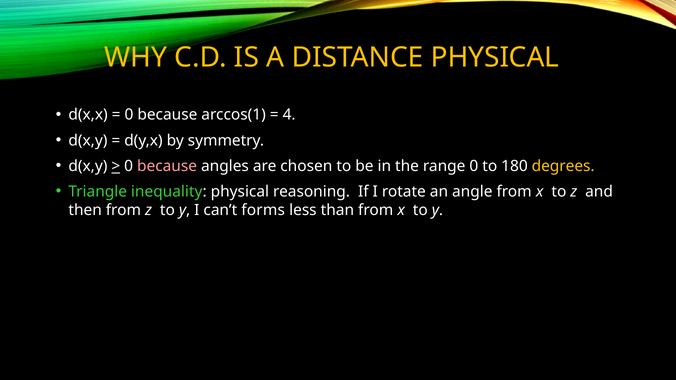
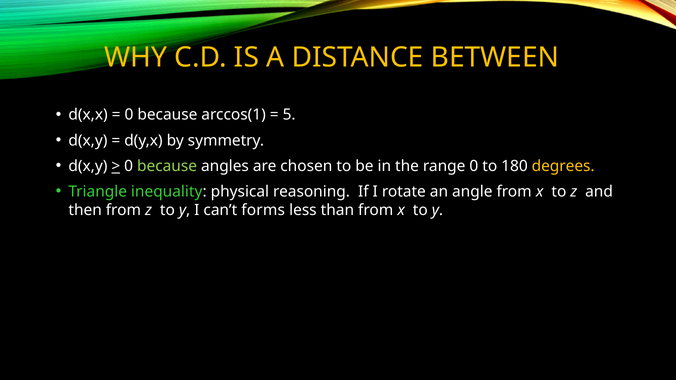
DISTANCE PHYSICAL: PHYSICAL -> BETWEEN
4: 4 -> 5
because at (167, 166) colour: pink -> light green
